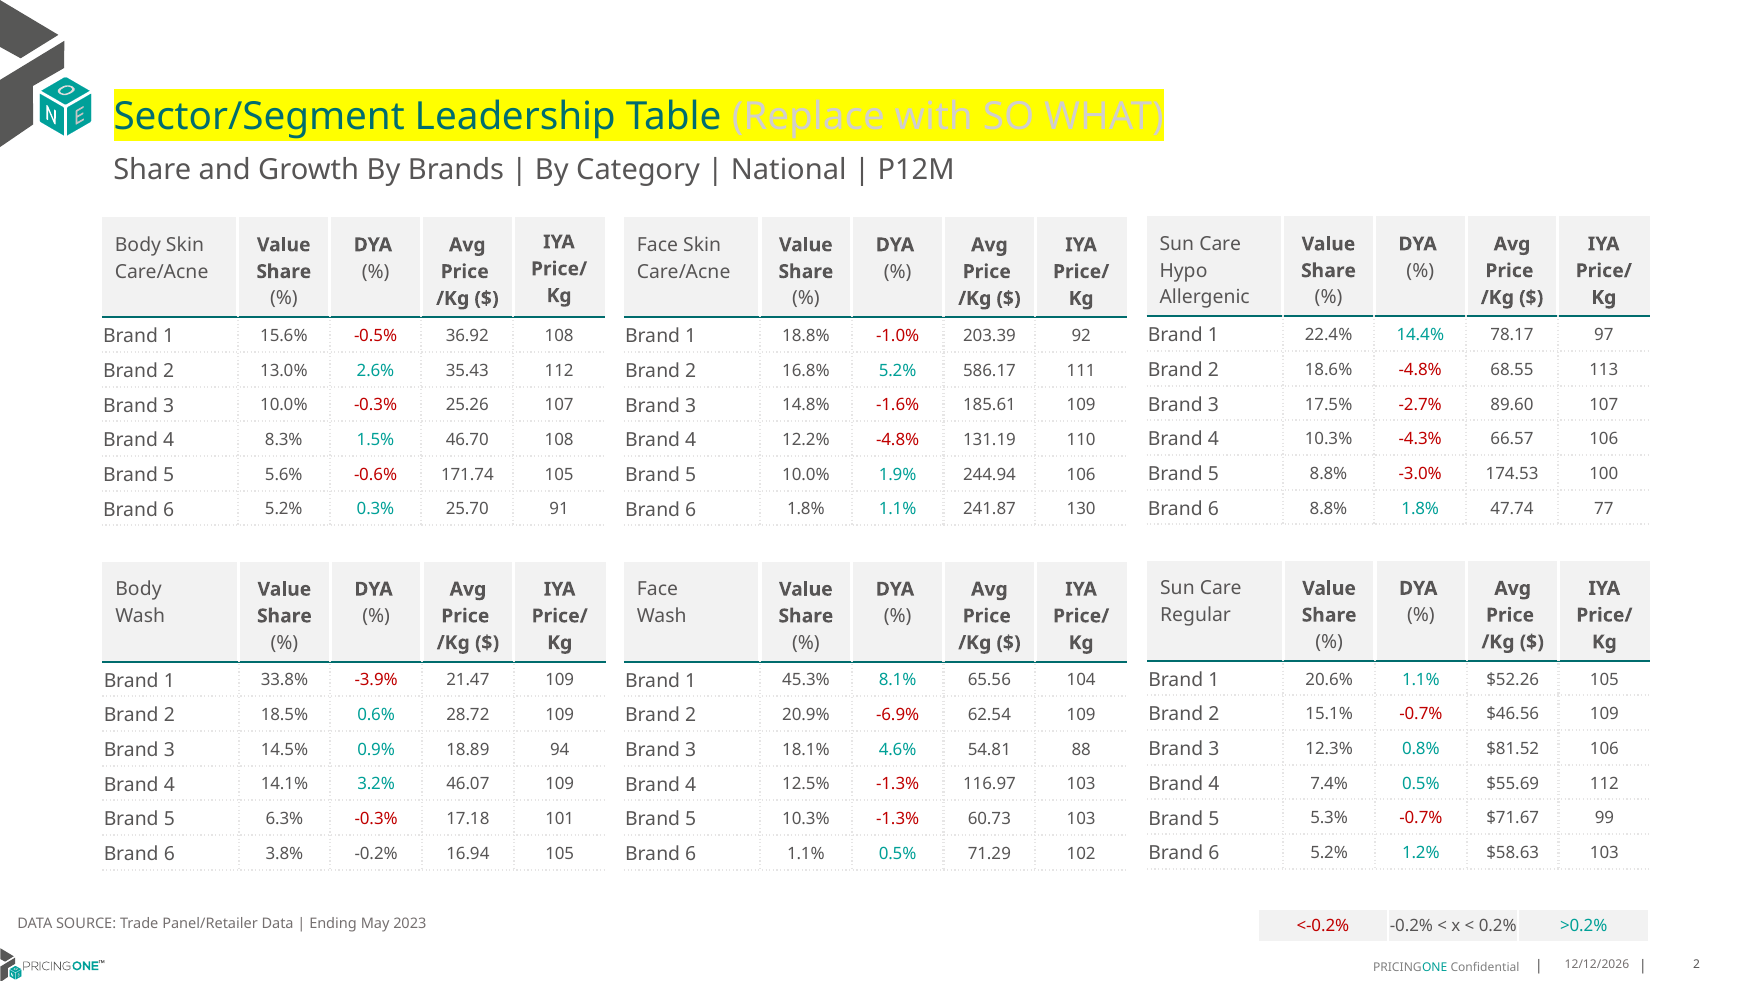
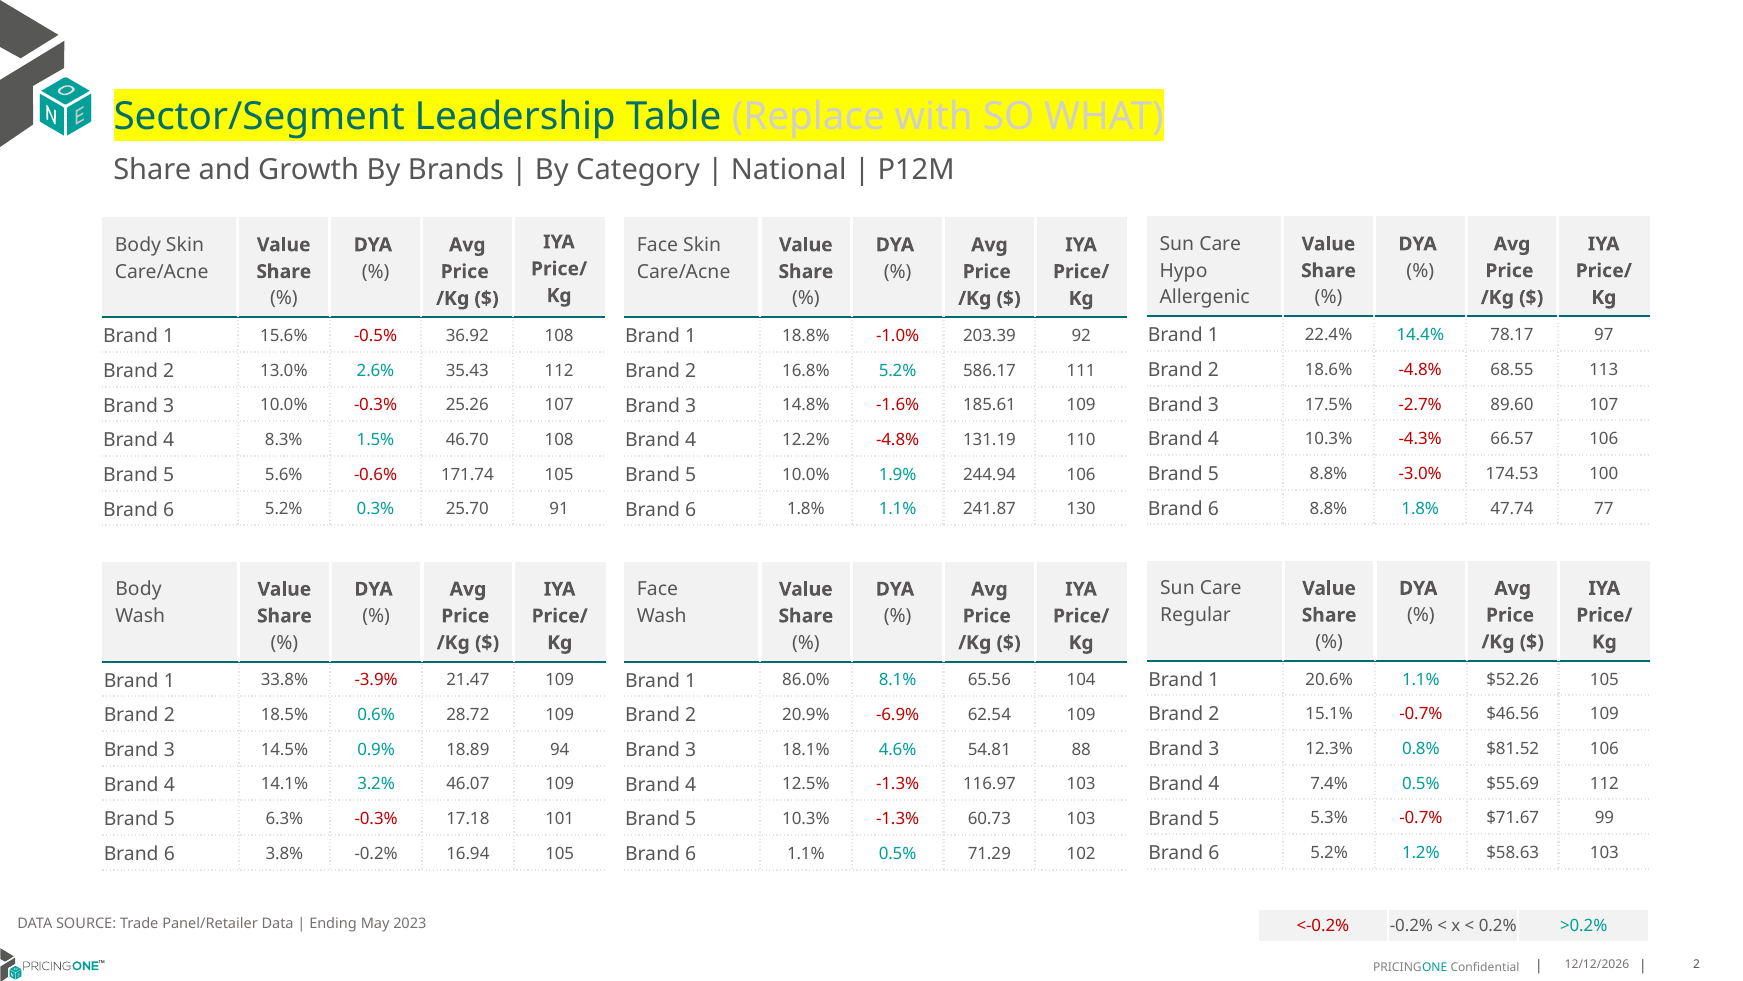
45.3%: 45.3% -> 86.0%
